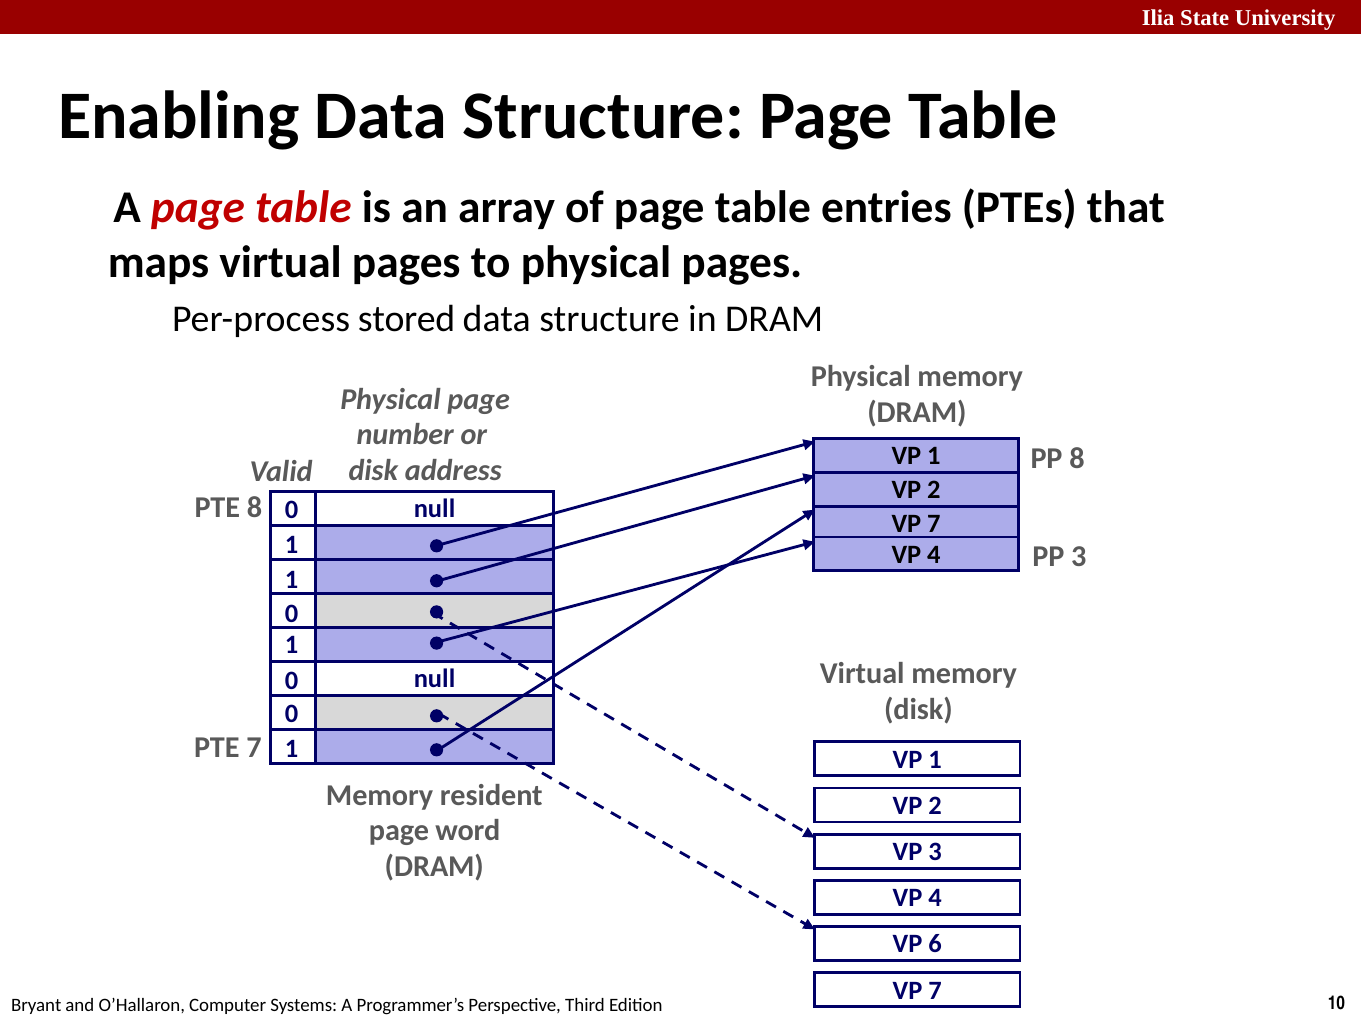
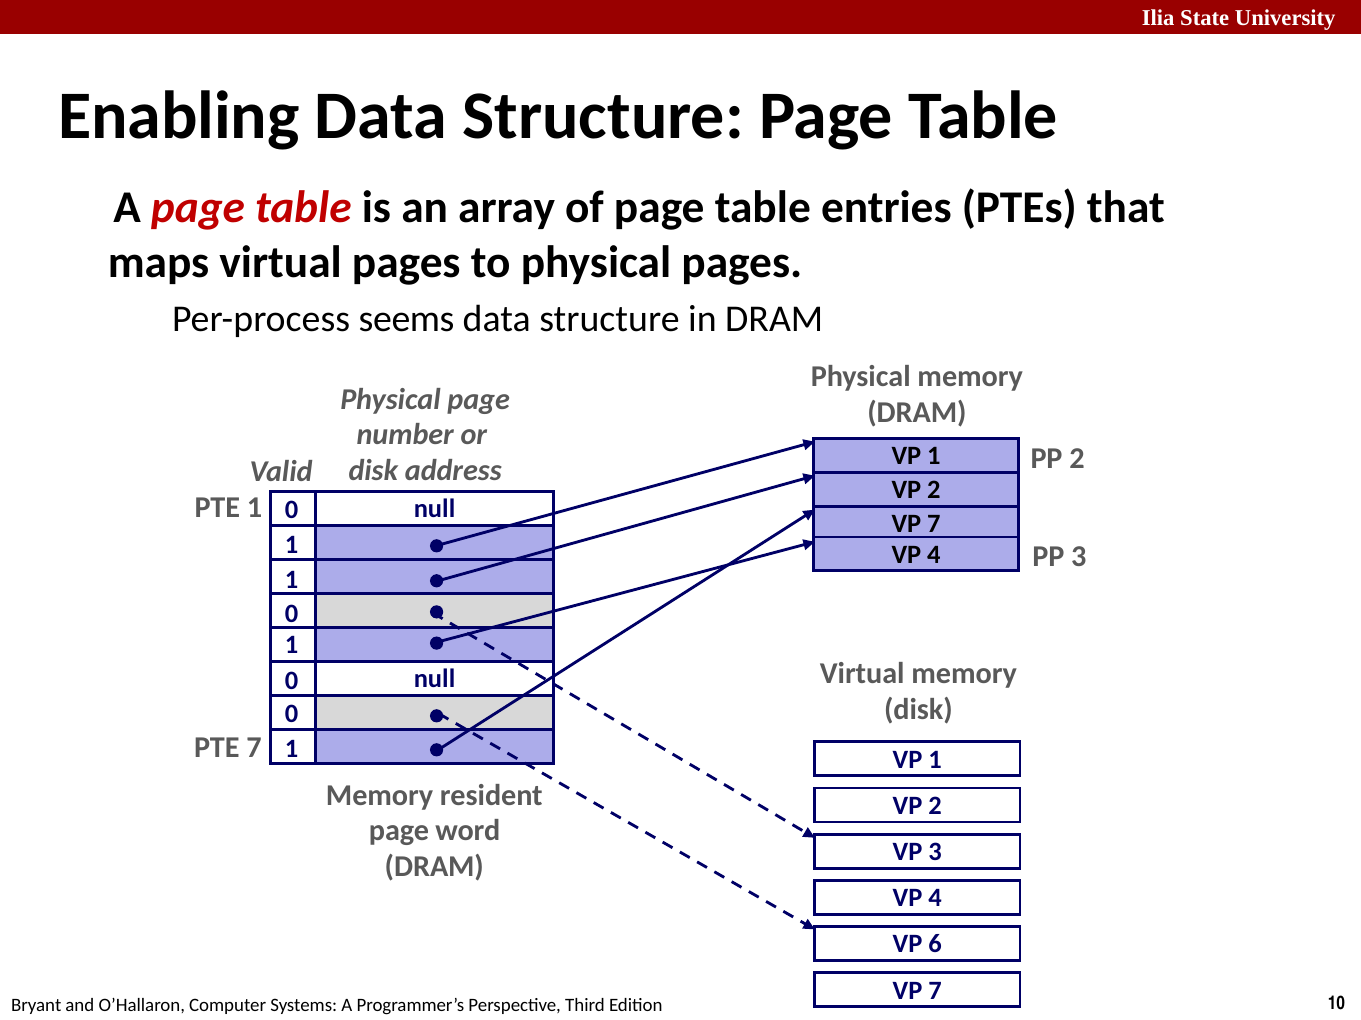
stored: stored -> seems
PP 8: 8 -> 2
PTE 8: 8 -> 1
